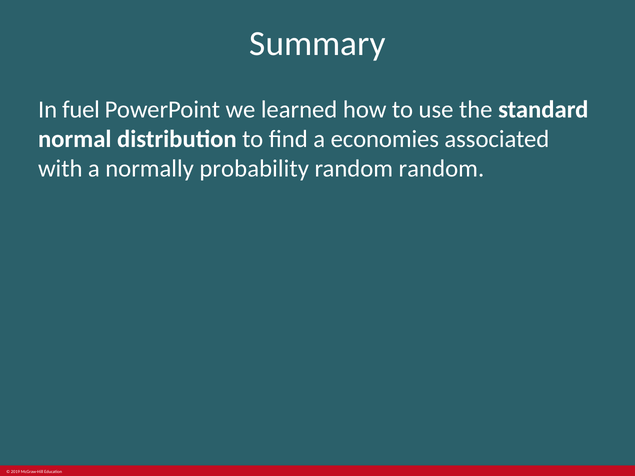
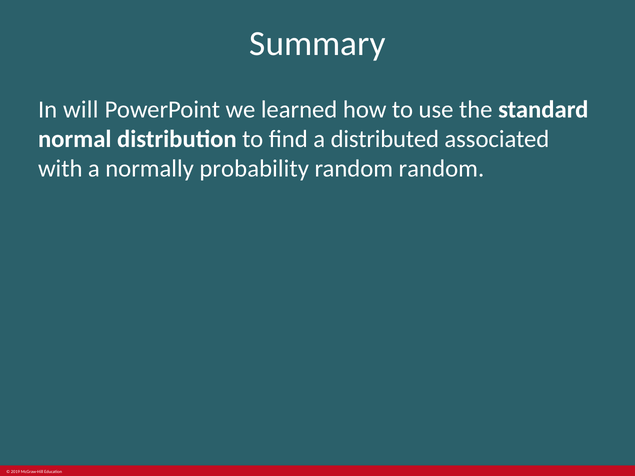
fuel: fuel -> will
economies: economies -> distributed
